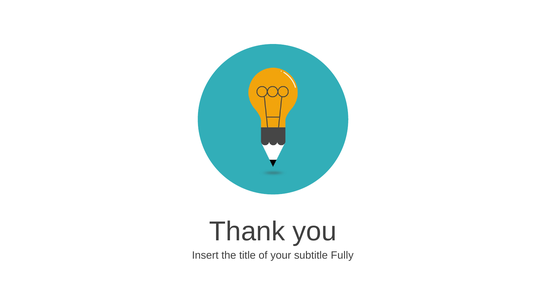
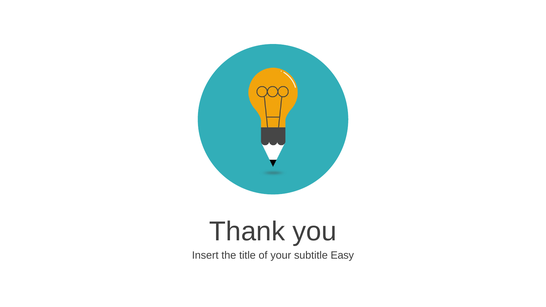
Fully: Fully -> Easy
